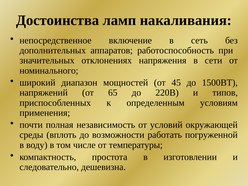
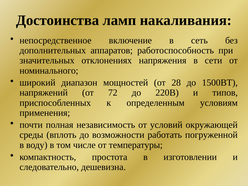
45: 45 -> 28
65: 65 -> 72
